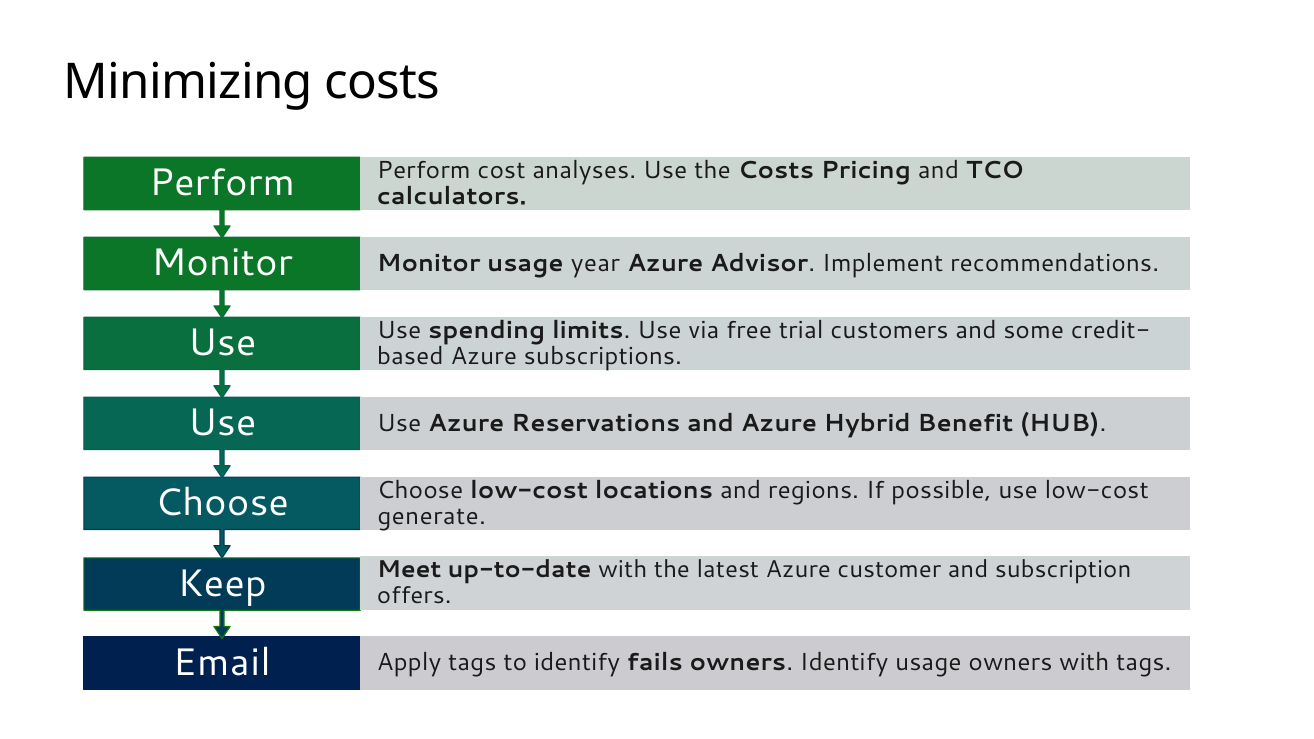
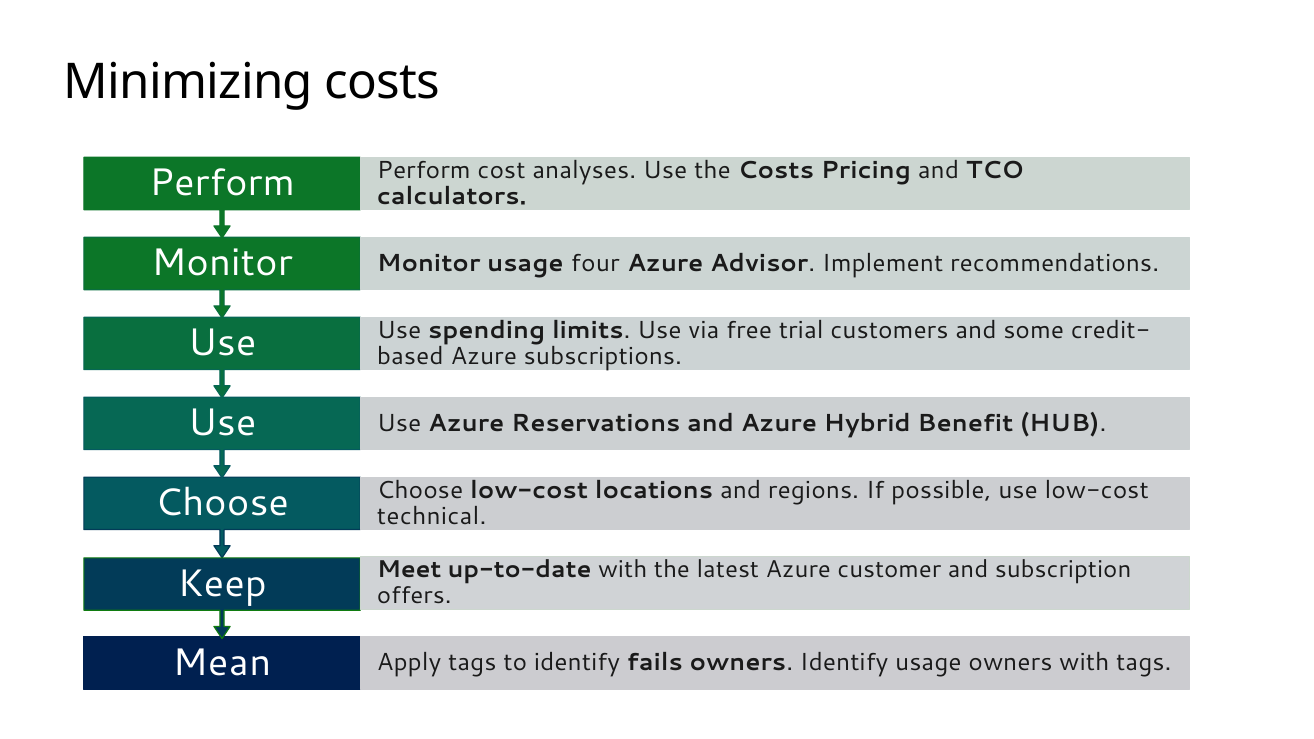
year: year -> four
generate: generate -> technical
Email: Email -> Mean
